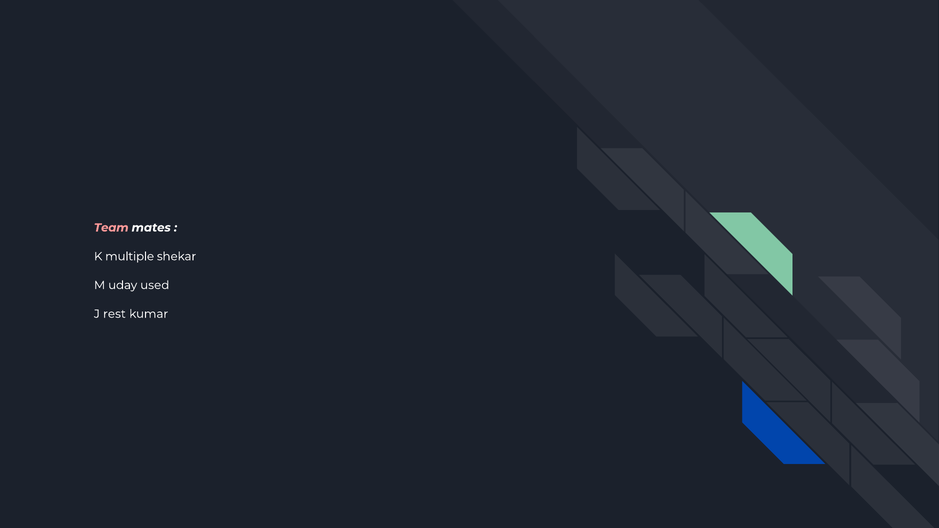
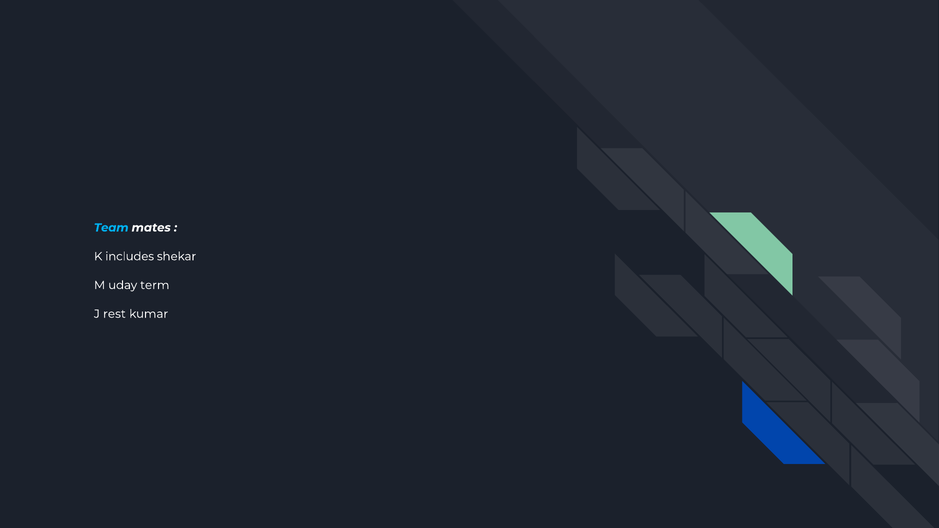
Team colour: pink -> light blue
multiple: multiple -> includes
used: used -> term
